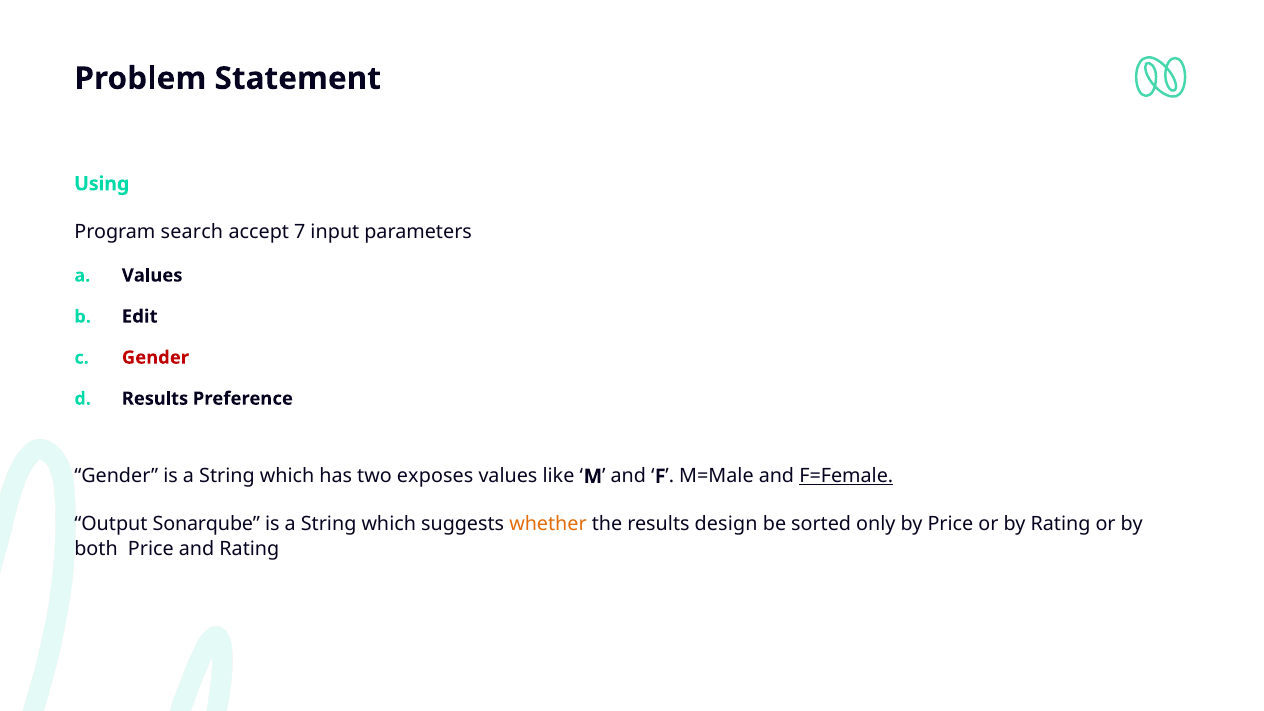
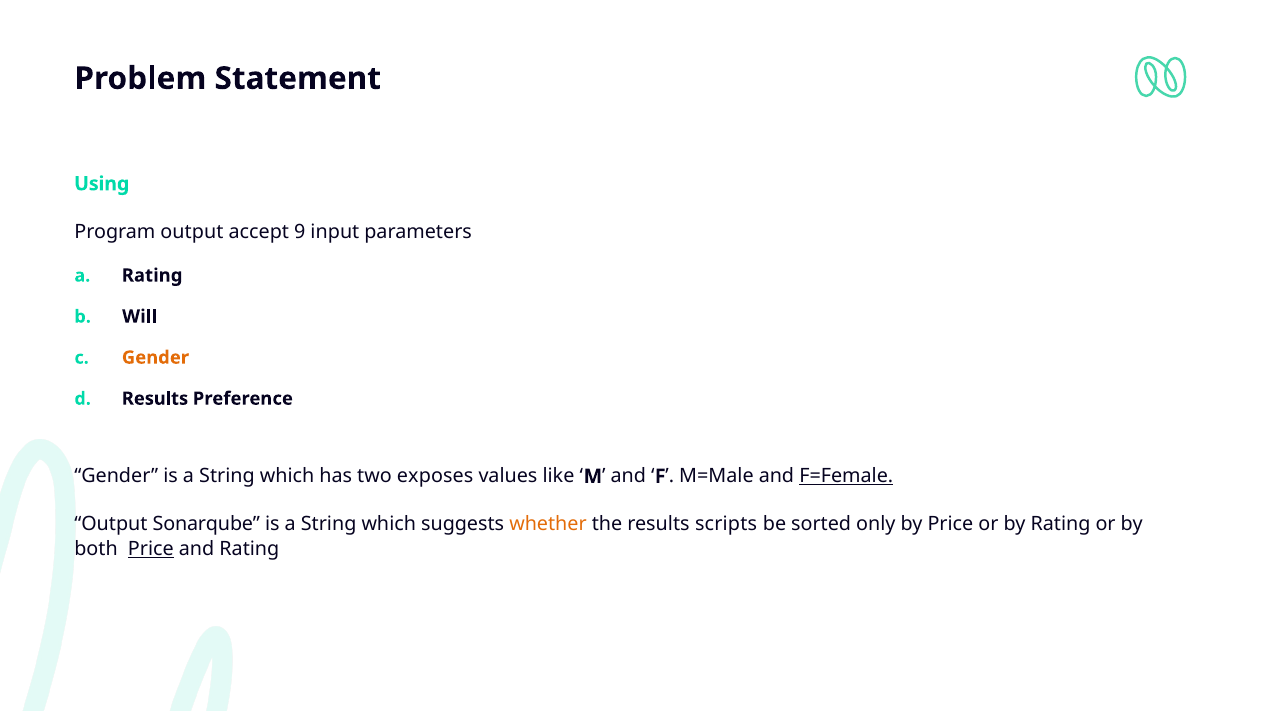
Program search: search -> output
7: 7 -> 9
a Values: Values -> Rating
Edit: Edit -> Will
Gender at (155, 358) colour: red -> orange
design: design -> scripts
Price at (151, 549) underline: none -> present
